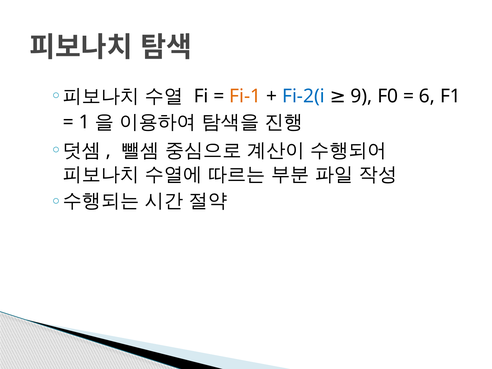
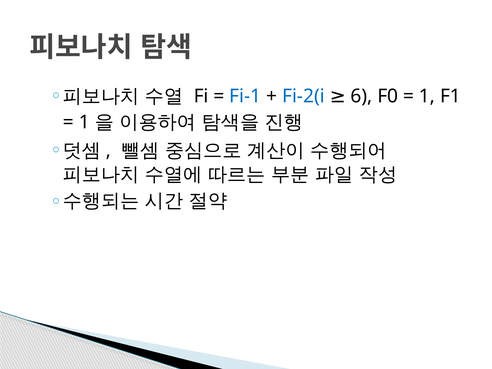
Fi-1 colour: orange -> blue
9: 9 -> 6
6 at (427, 96): 6 -> 1
